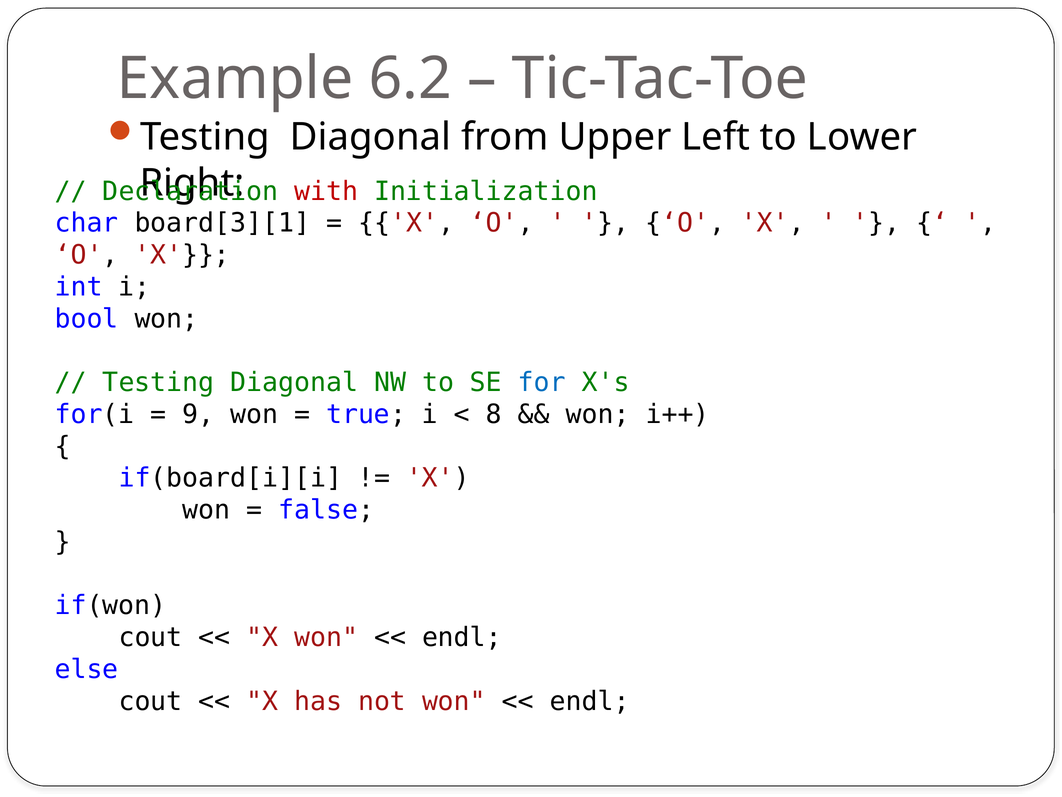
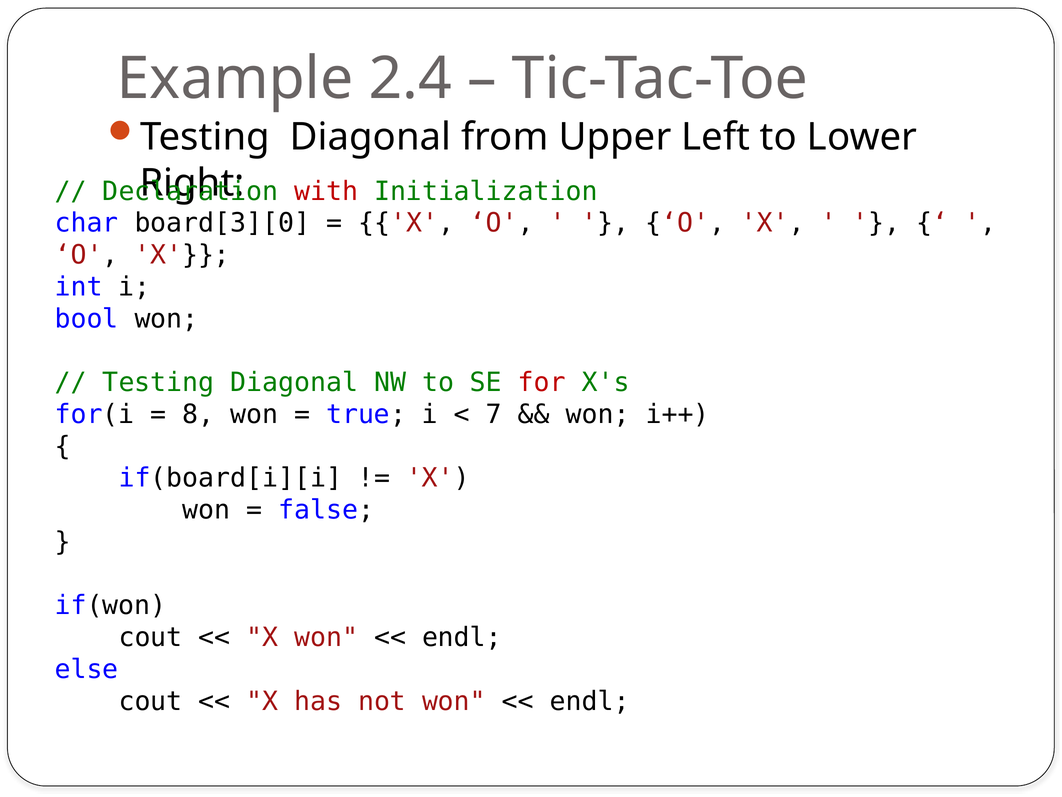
6.2: 6.2 -> 2.4
board[3][1: board[3][1 -> board[3][0
for colour: blue -> red
9: 9 -> 8
8: 8 -> 7
